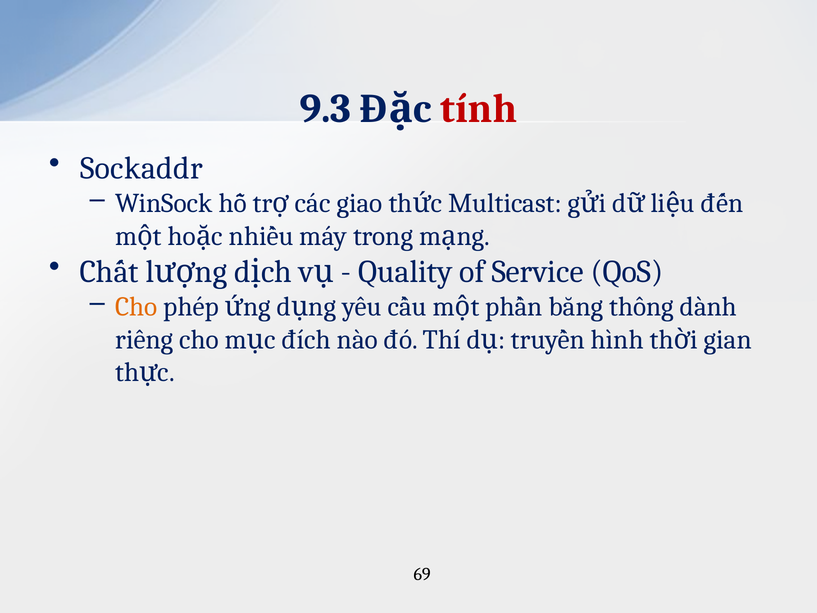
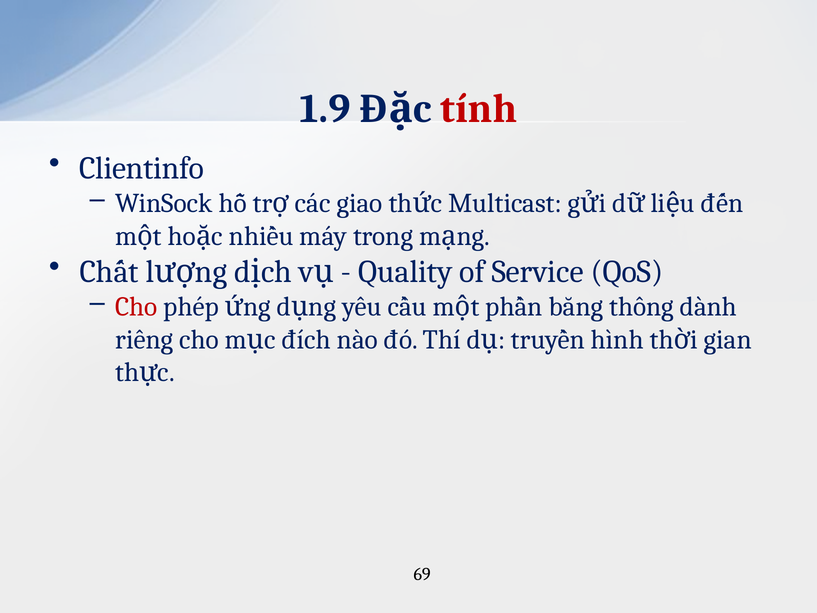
9.3: 9.3 -> 1.9
Sockaddr: Sockaddr -> Clientinfo
Cho at (136, 307) colour: orange -> red
